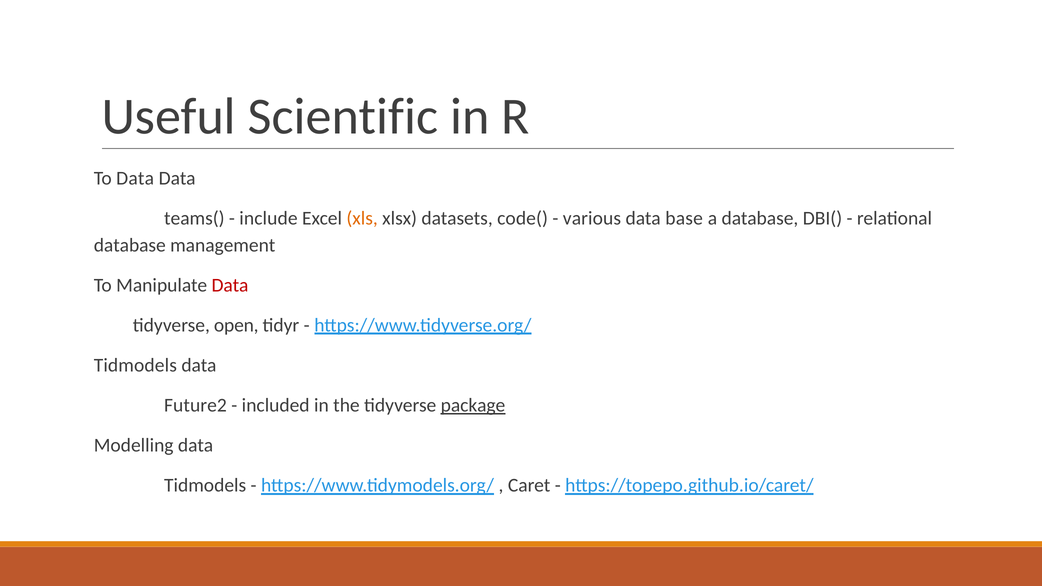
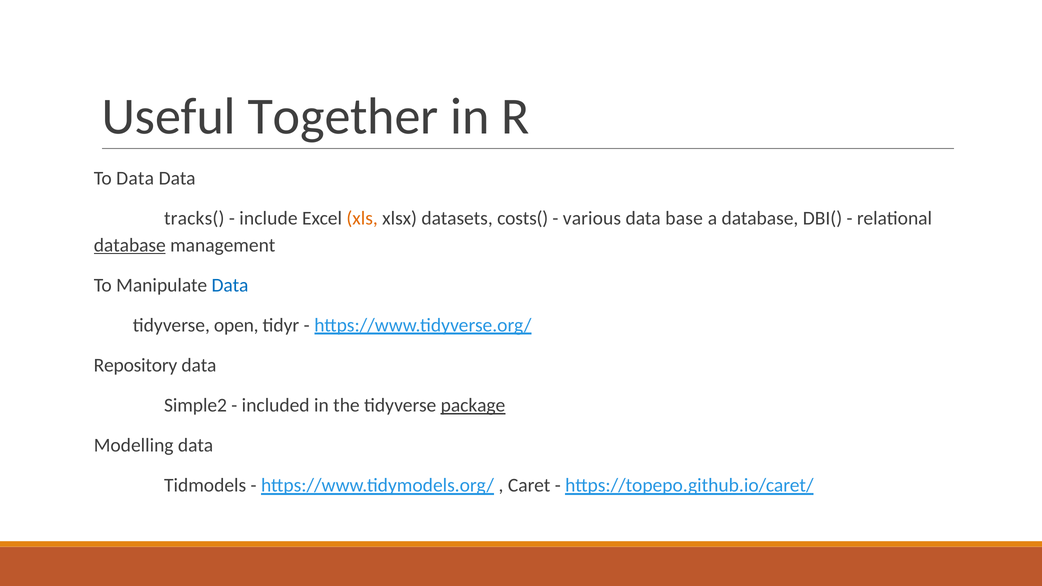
Scientific: Scientific -> Together
teams(: teams( -> tracks(
code(: code( -> costs(
database at (130, 245) underline: none -> present
Data at (230, 285) colour: red -> blue
Tidmodels at (135, 366): Tidmodels -> Repository
Future2: Future2 -> Simple2
